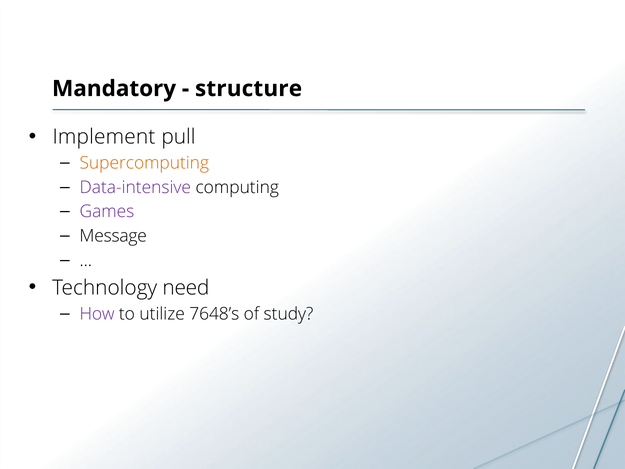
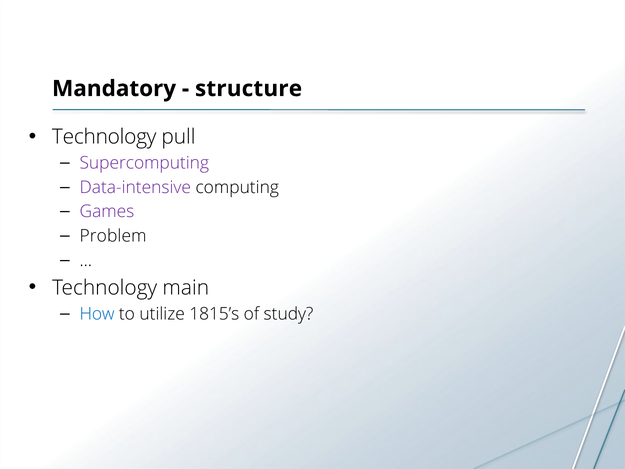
Implement at (104, 137): Implement -> Technology
Supercomputing colour: orange -> purple
Message: Message -> Problem
need: need -> main
How colour: purple -> blue
7648’s: 7648’s -> 1815’s
